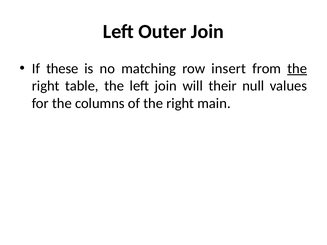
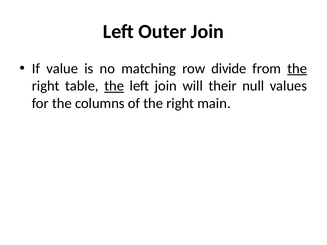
these: these -> value
insert: insert -> divide
the at (114, 86) underline: none -> present
